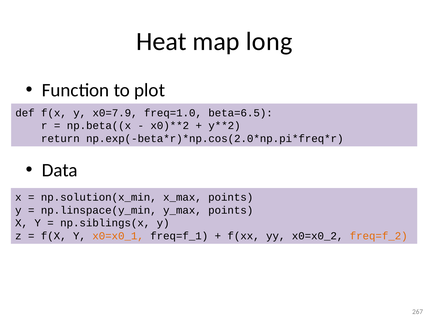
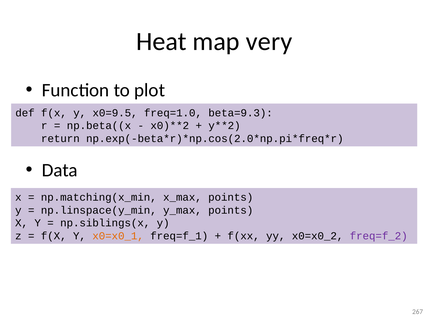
long: long -> very
x0=7.9: x0=7.9 -> x0=9.5
beta=6.5: beta=6.5 -> beta=9.3
np.solution(x_min: np.solution(x_min -> np.matching(x_min
freq=f_2 colour: orange -> purple
